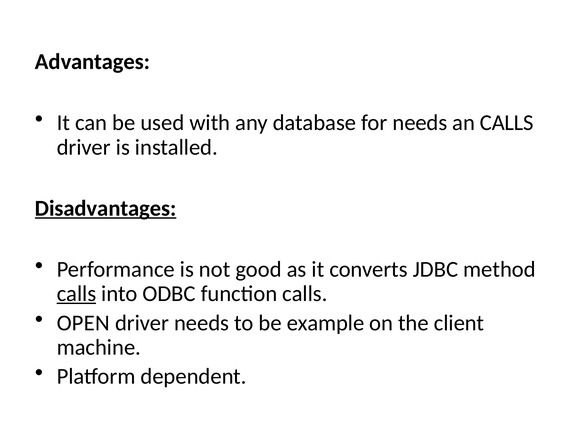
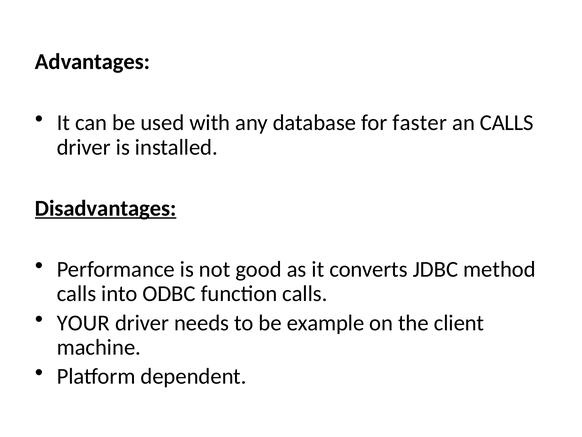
for needs: needs -> faster
calls at (76, 293) underline: present -> none
OPEN: OPEN -> YOUR
